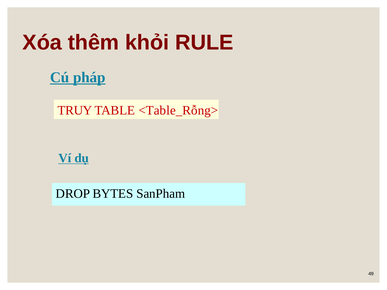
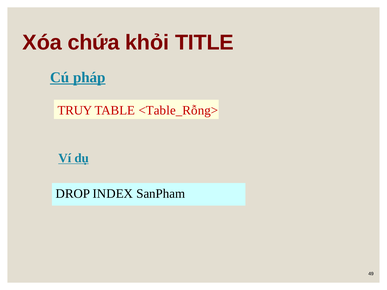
thêm: thêm -> chứa
RULE: RULE -> TITLE
BYTES: BYTES -> INDEX
